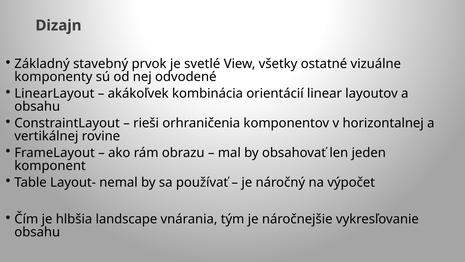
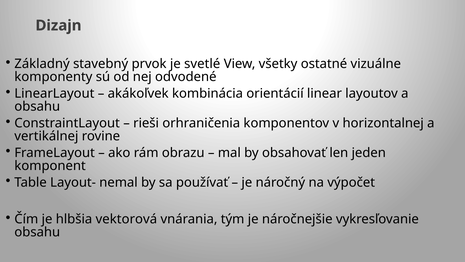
landscape: landscape -> vektorová
